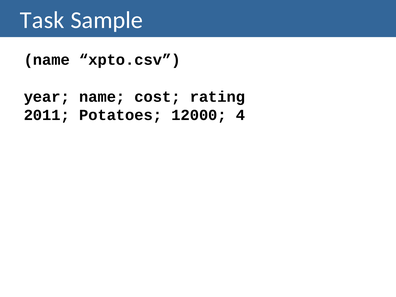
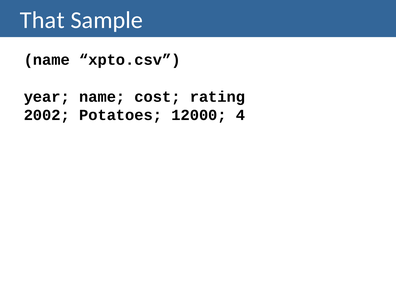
Task: Task -> That
2011: 2011 -> 2002
